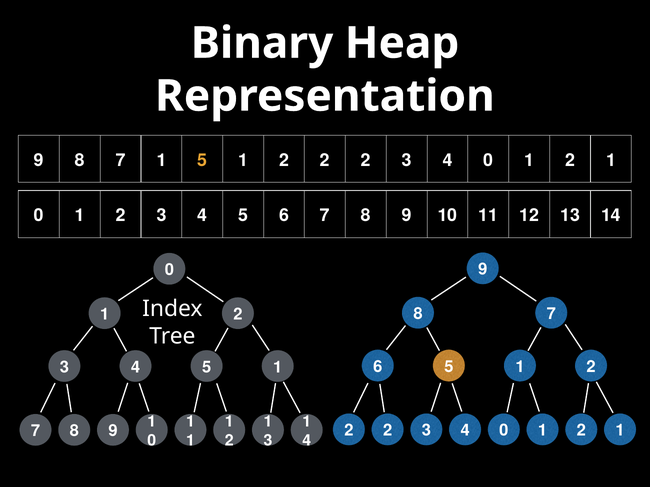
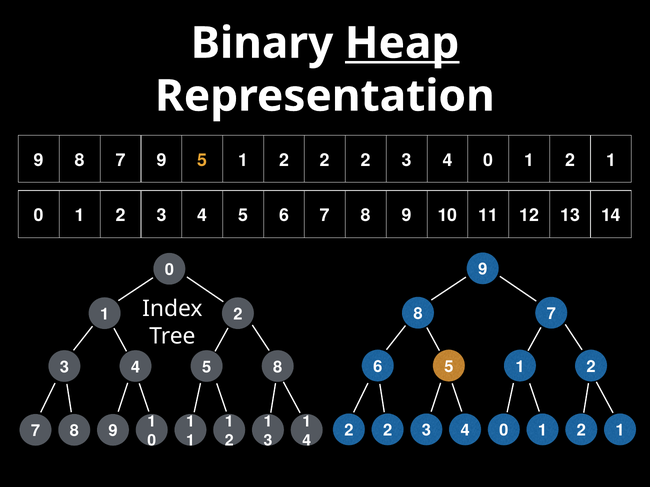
Heap underline: none -> present
7 1: 1 -> 9
4 5 1: 1 -> 8
